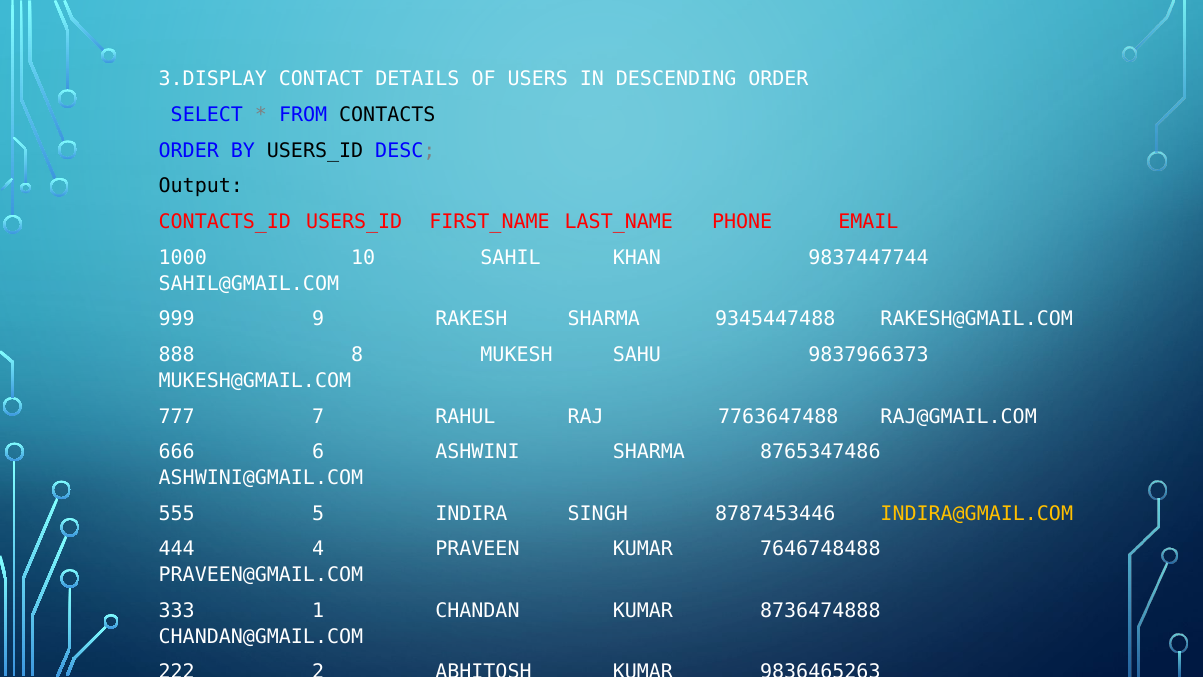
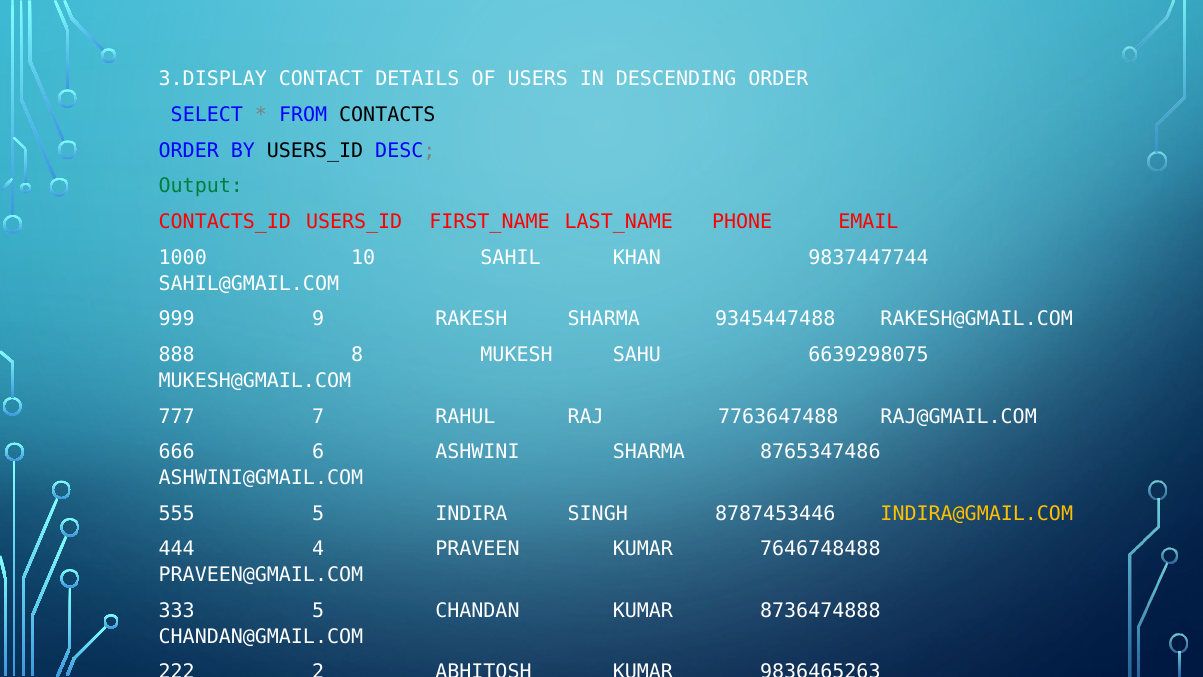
Output colour: black -> green
9837966373: 9837966373 -> 6639298075
333 1: 1 -> 5
